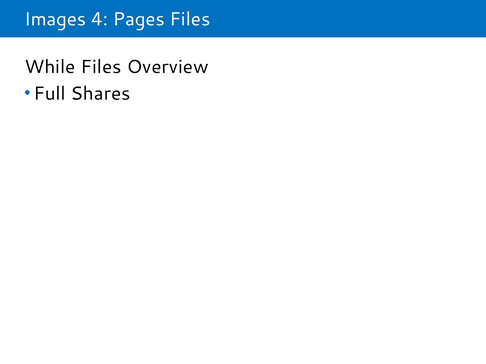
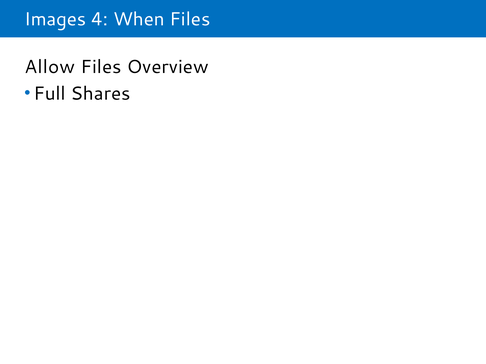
Pages: Pages -> When
While: While -> Allow
